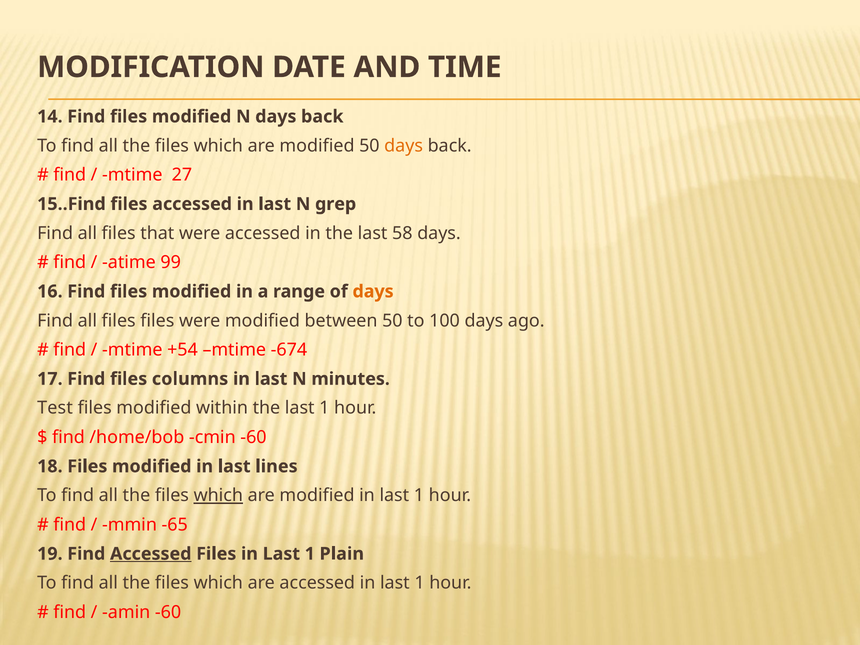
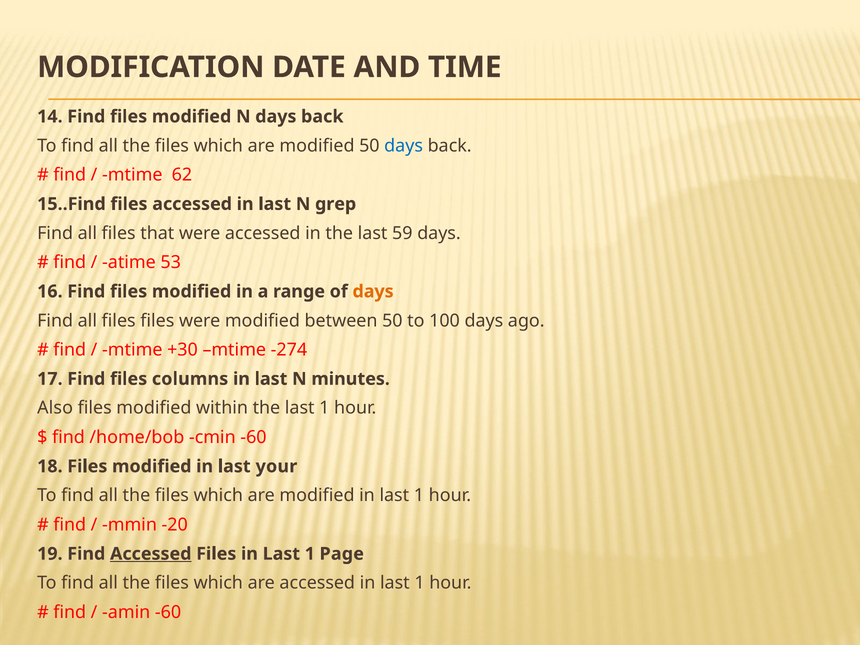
days at (404, 146) colour: orange -> blue
27: 27 -> 62
58: 58 -> 59
99: 99 -> 53
+54: +54 -> +30
-674: -674 -> -274
Test: Test -> Also
lines: lines -> your
which at (218, 496) underline: present -> none
-65: -65 -> -20
Plain: Plain -> Page
